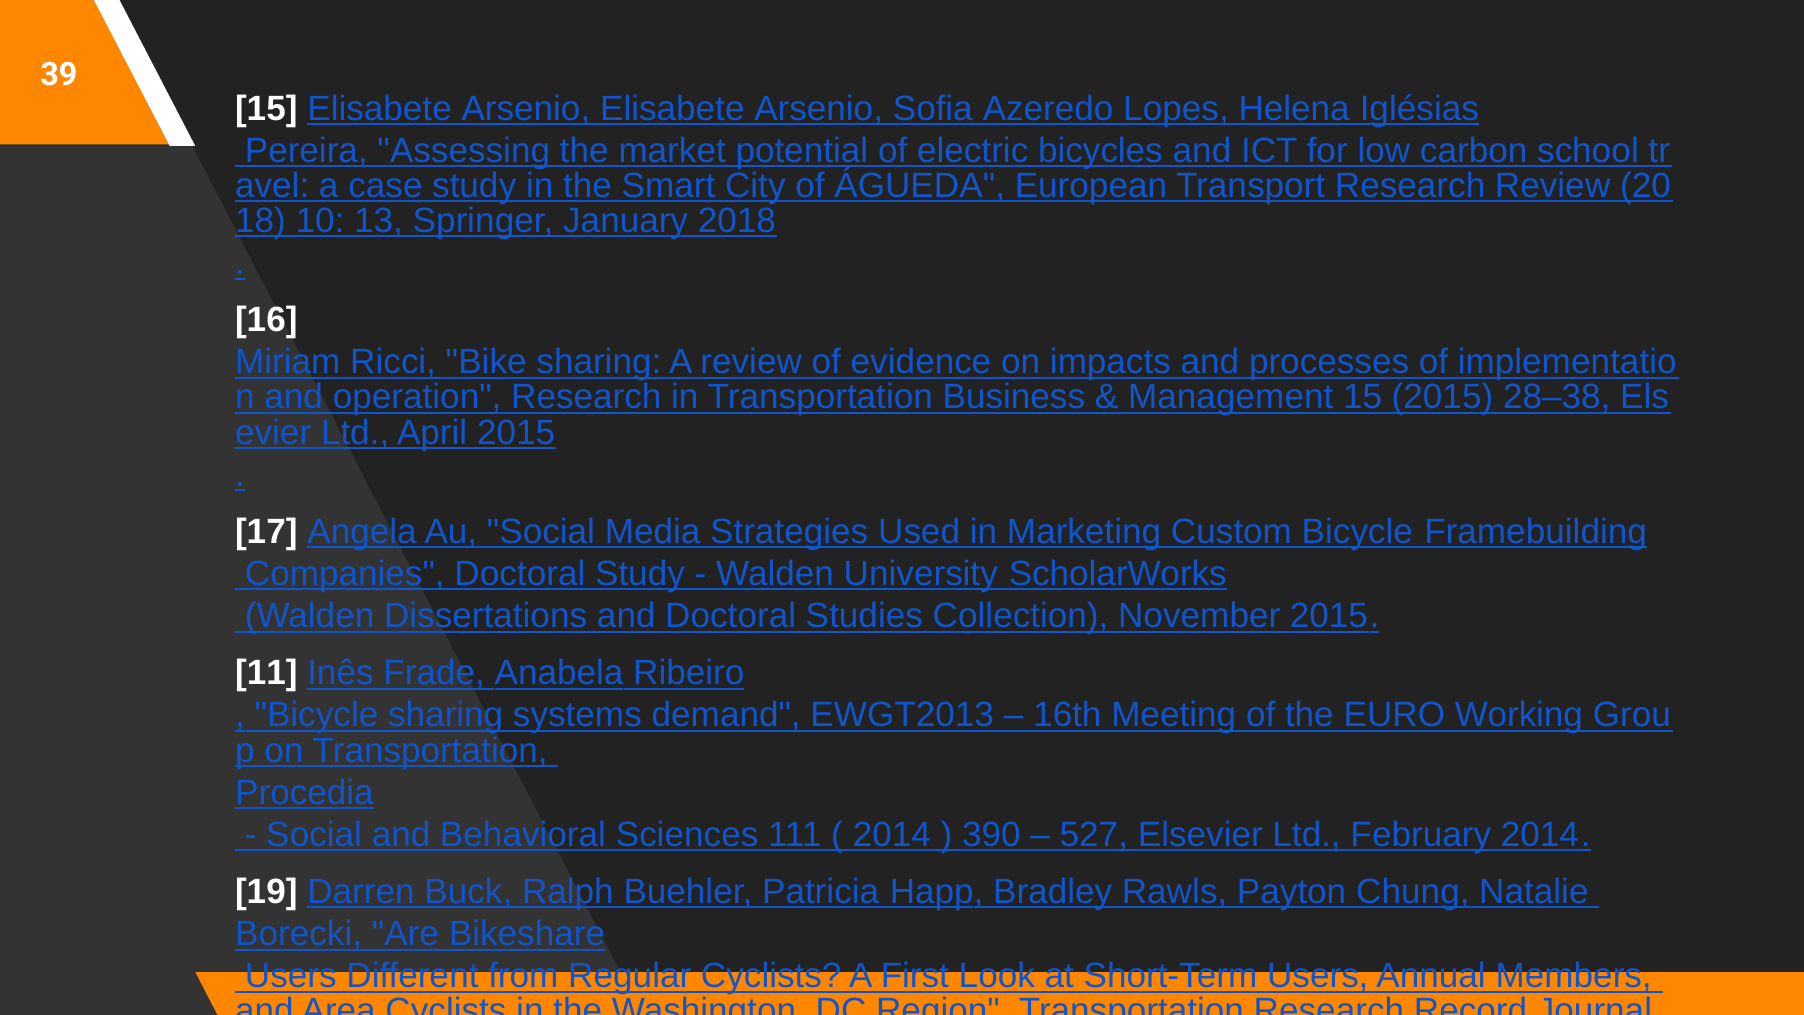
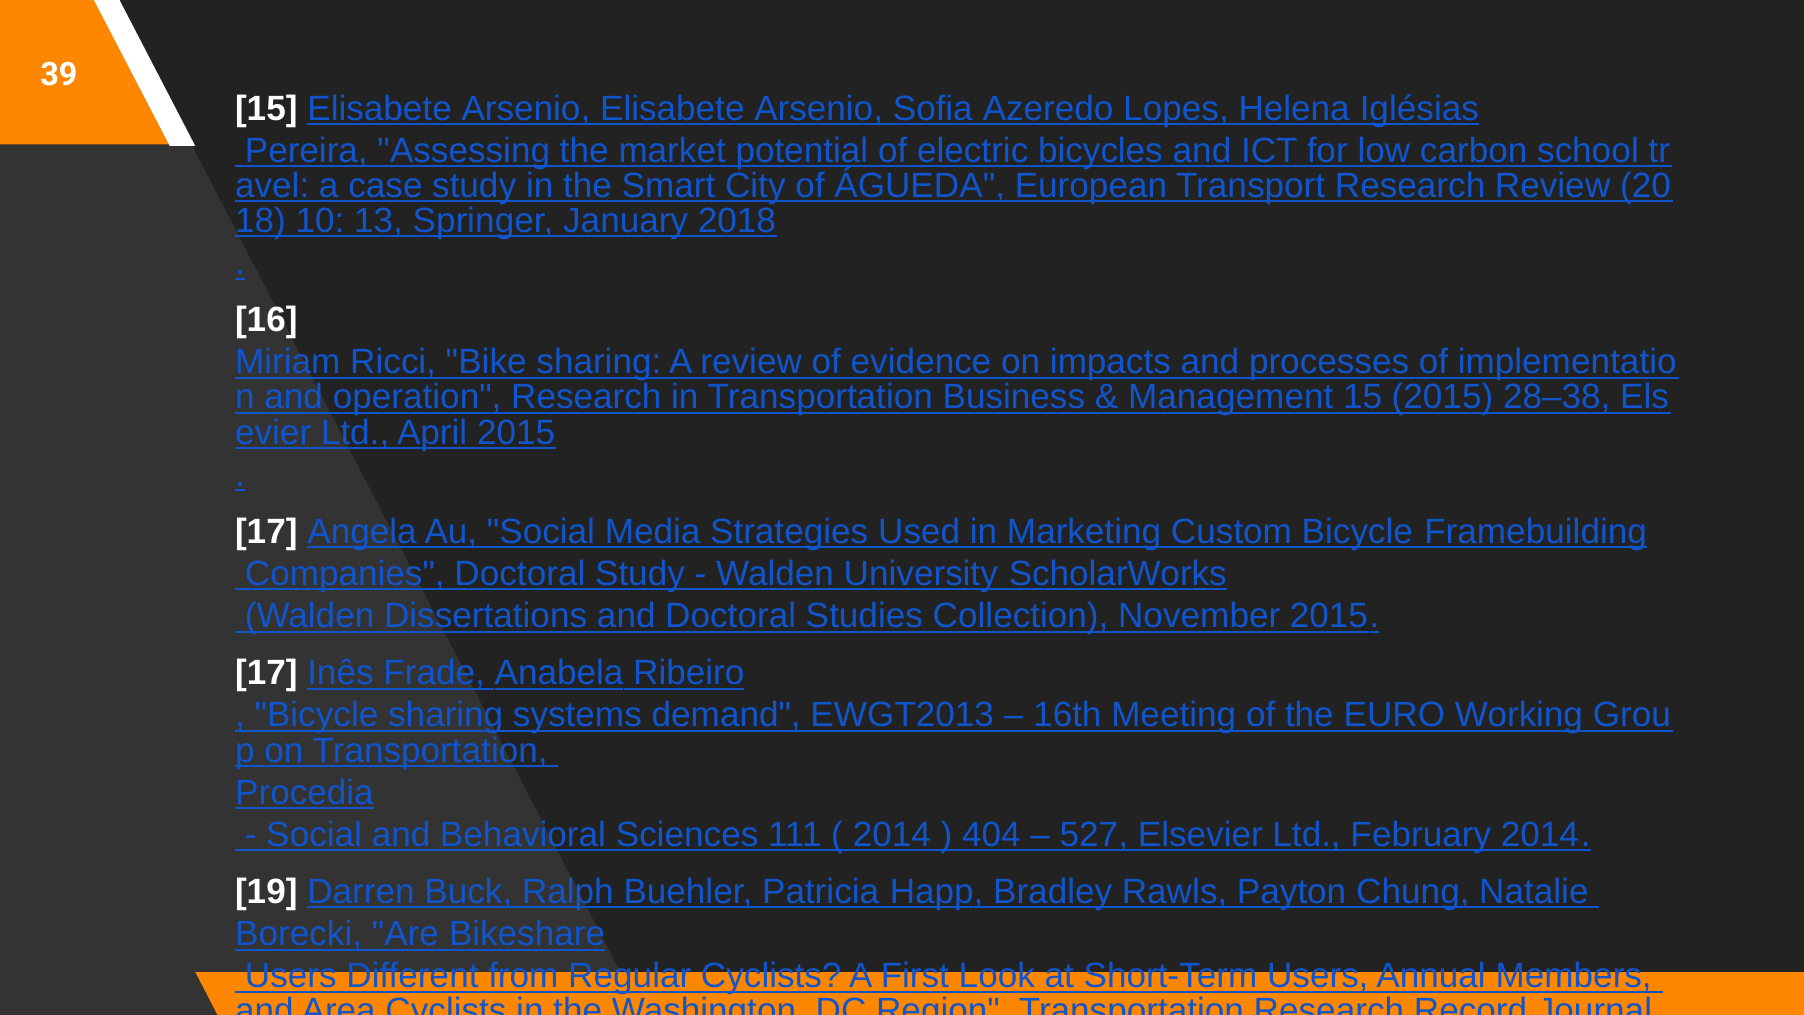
11 at (266, 673): 11 -> 17
390: 390 -> 404
